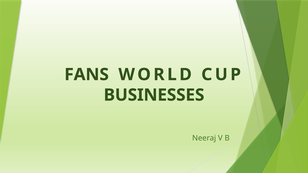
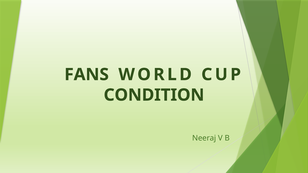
BUSINESSES: BUSINESSES -> CONDITION
